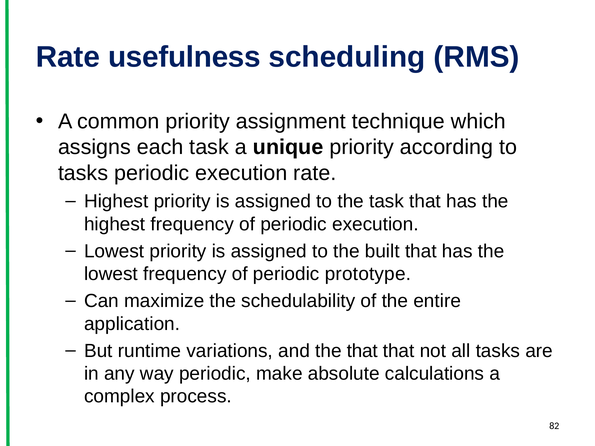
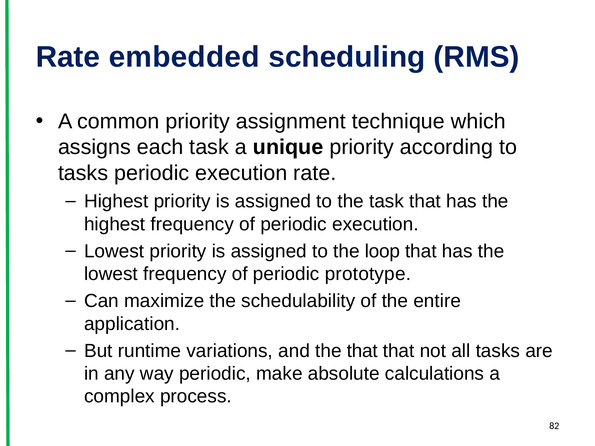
usefulness: usefulness -> embedded
built: built -> loop
